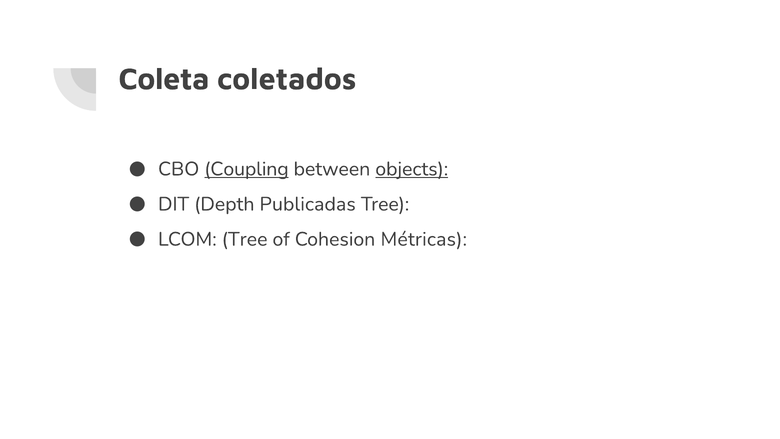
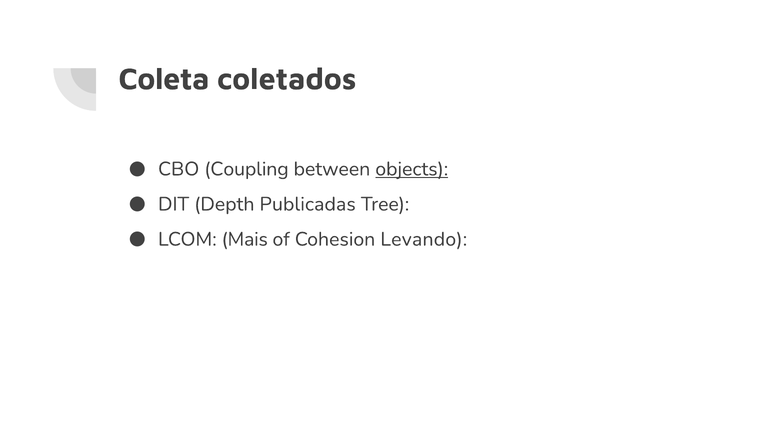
Coupling underline: present -> none
LCOM Tree: Tree -> Mais
Métricas: Métricas -> Levando
